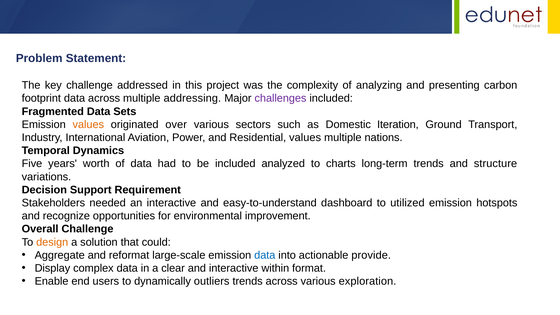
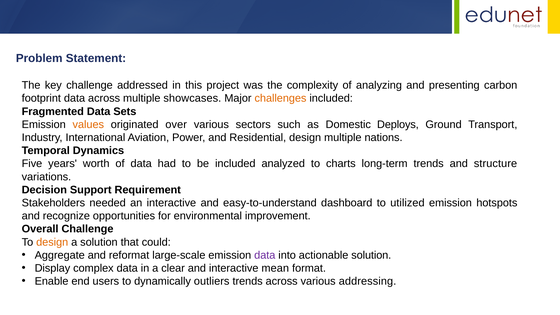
addressing: addressing -> showcases
challenges colour: purple -> orange
Iteration: Iteration -> Deploys
Residential values: values -> design
data at (265, 255) colour: blue -> purple
actionable provide: provide -> solution
within: within -> mean
exploration: exploration -> addressing
